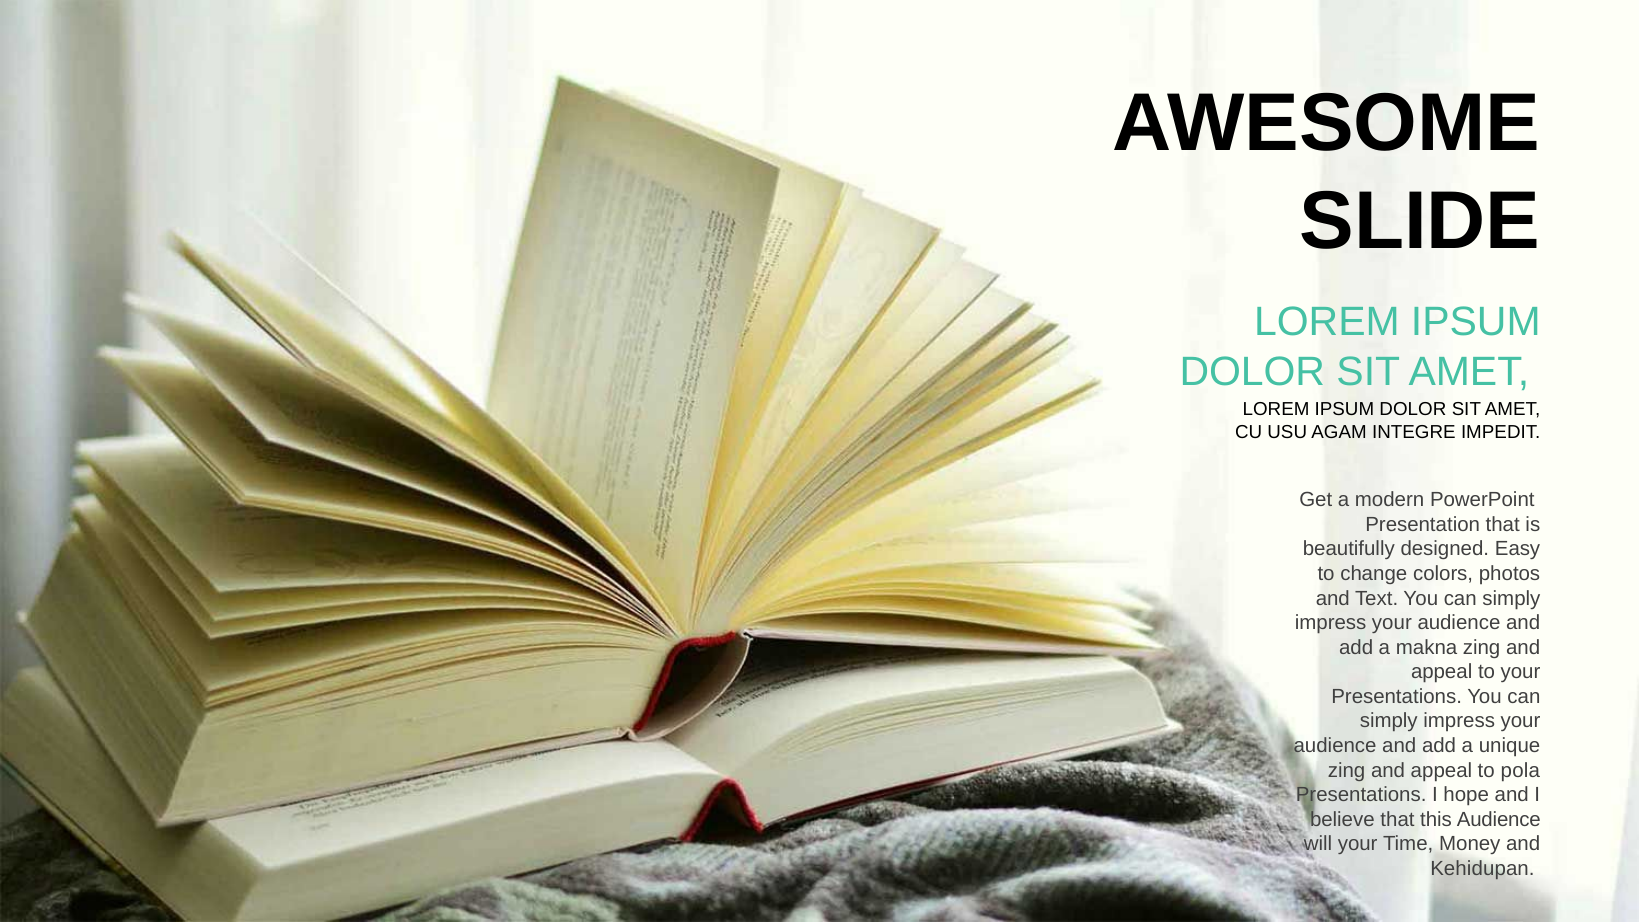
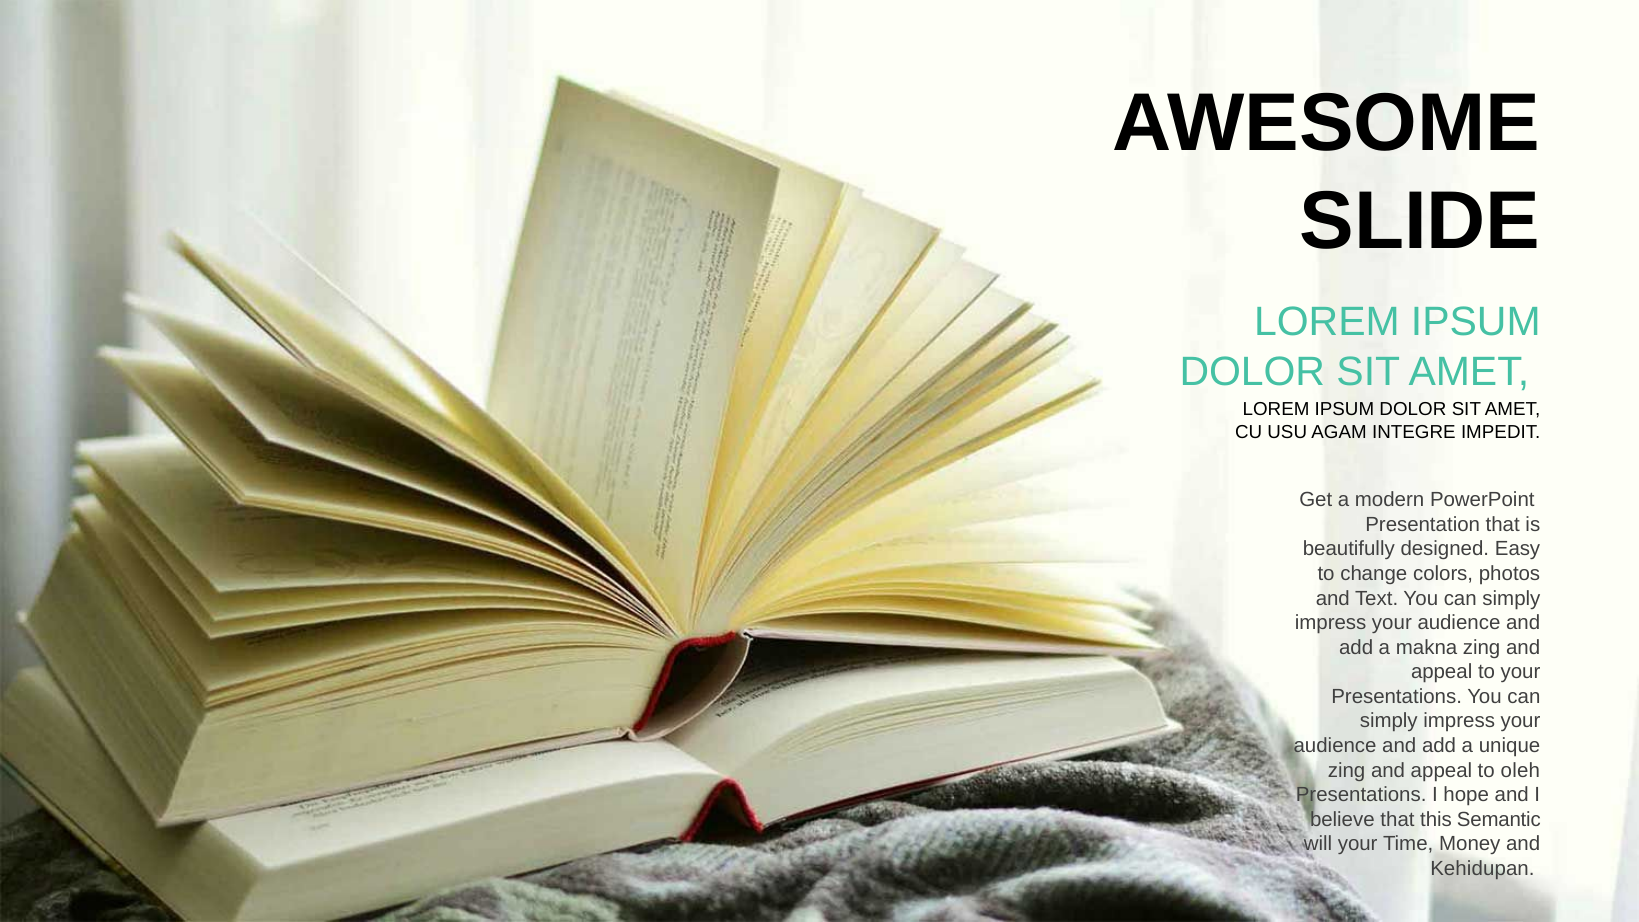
pola: pola -> oleh
this Audience: Audience -> Semantic
